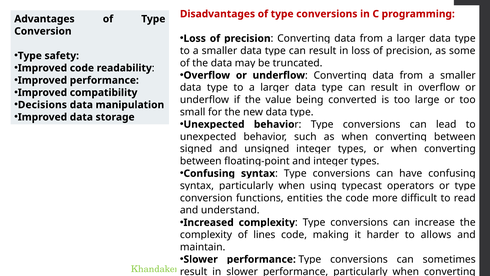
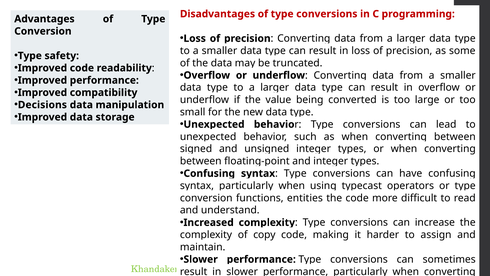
lines: lines -> copy
allows: allows -> assign
